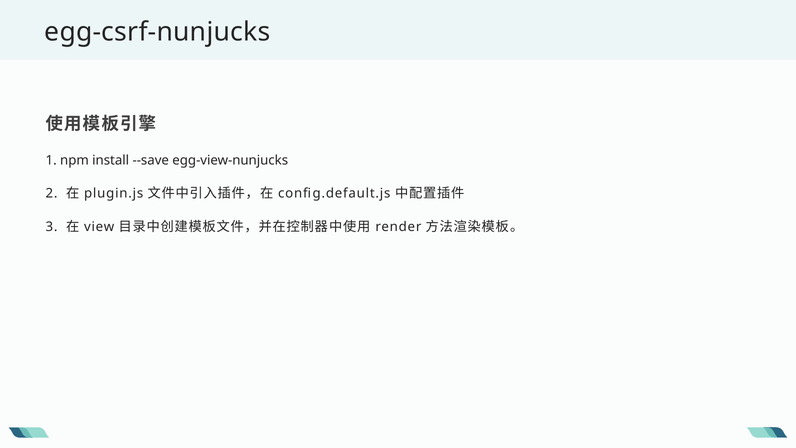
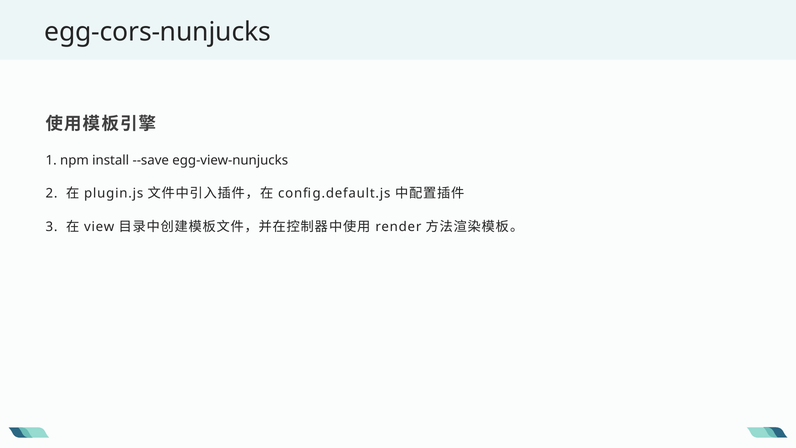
egg-csrf-nunjucks: egg-csrf-nunjucks -> egg-cors-nunjucks
